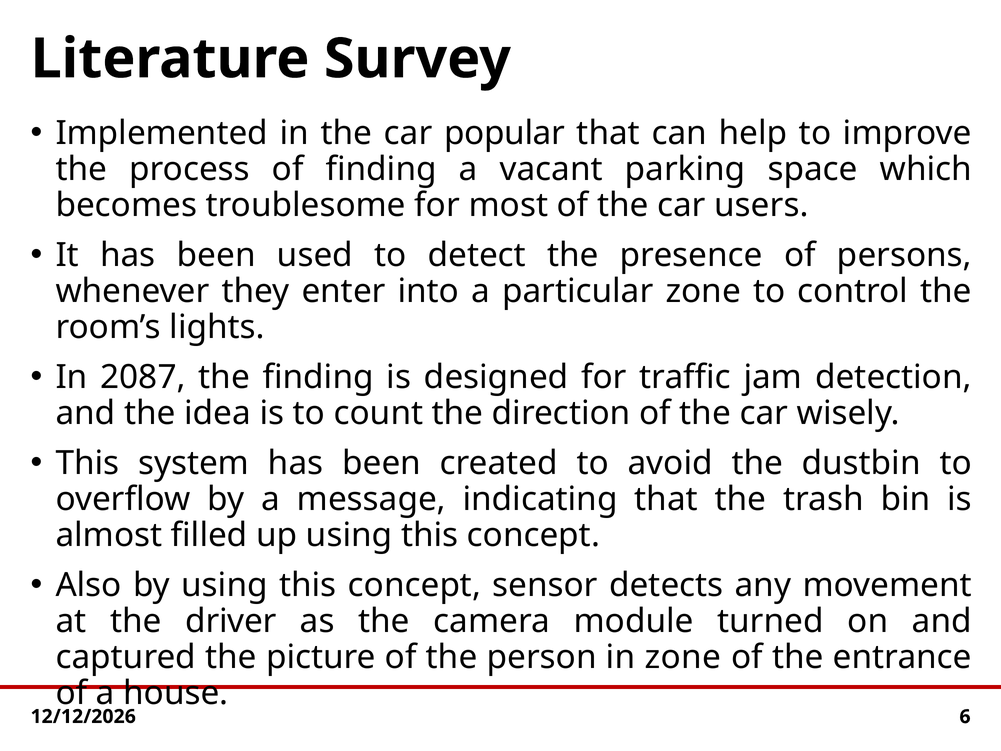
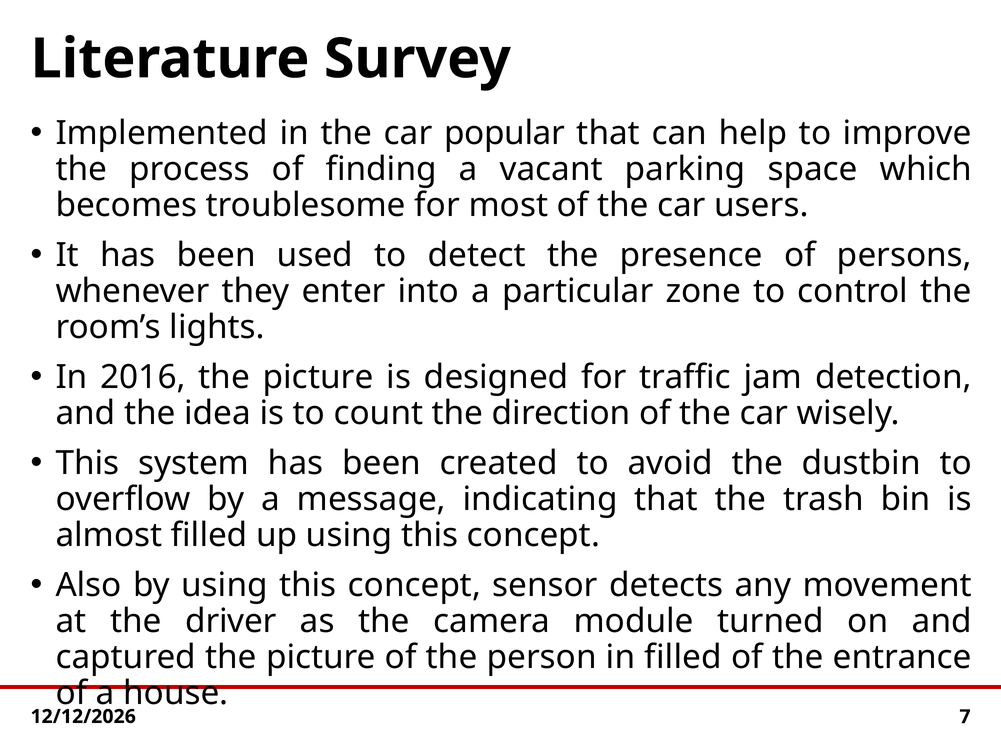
2087: 2087 -> 2016
finding at (318, 377): finding -> picture
in zone: zone -> filled
6: 6 -> 7
